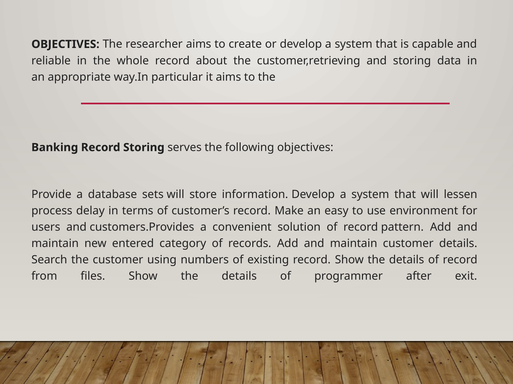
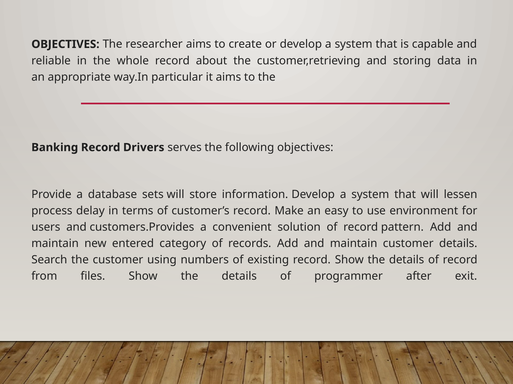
Record Storing: Storing -> Drivers
